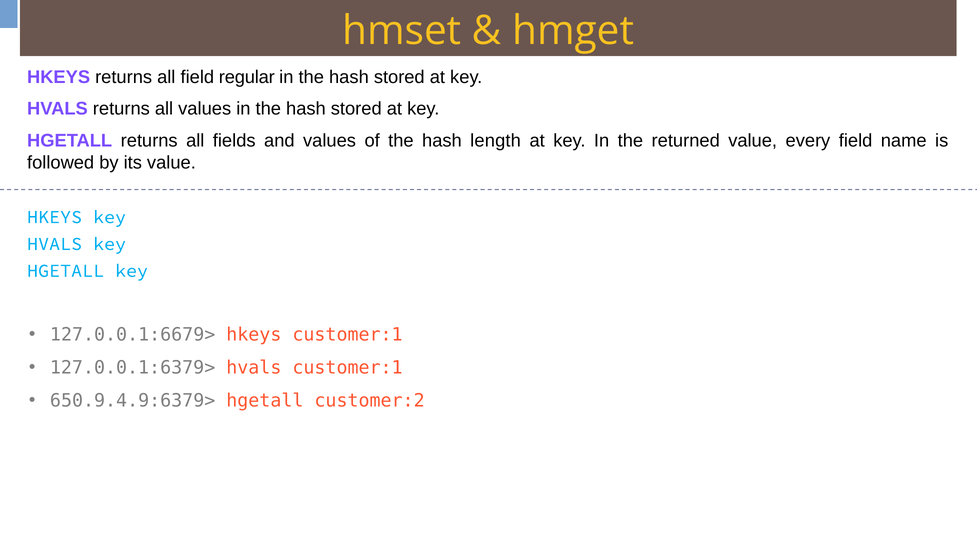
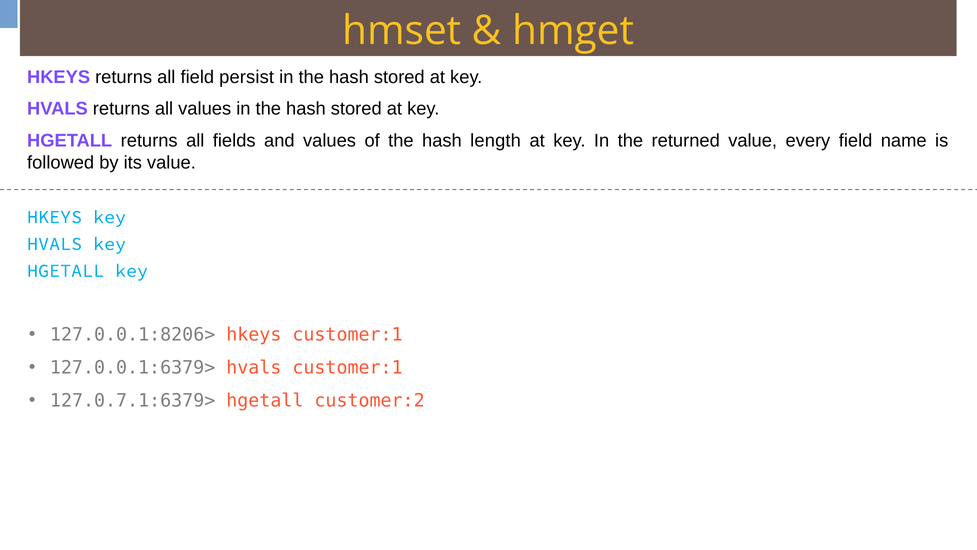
regular: regular -> persist
127.0.0.1:6679>: 127.0.0.1:6679> -> 127.0.0.1:8206>
650.9.4.9:6379>: 650.9.4.9:6379> -> 127.0.7.1:6379>
